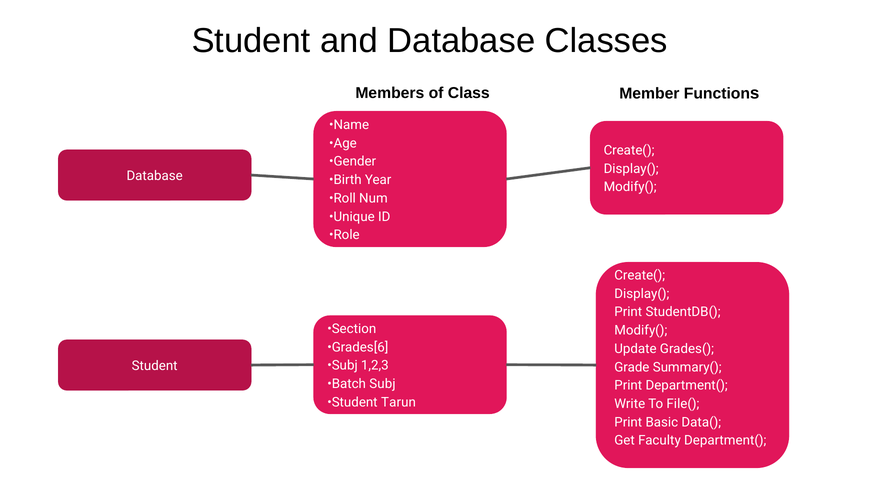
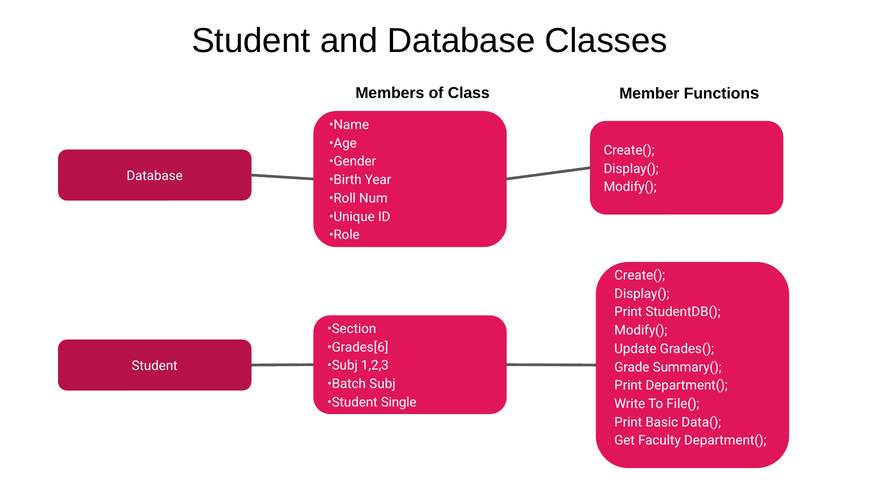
Tarun: Tarun -> Single
